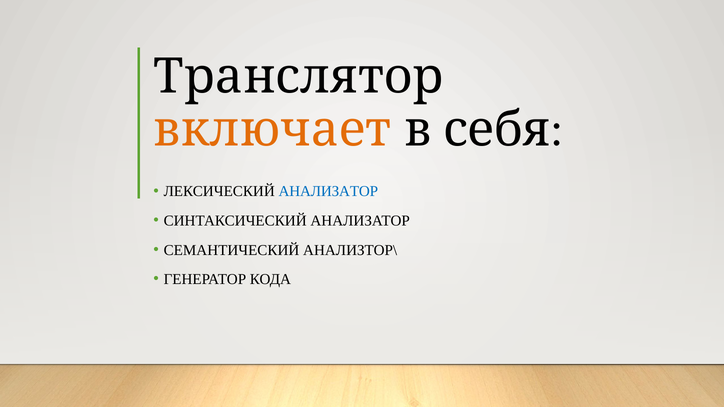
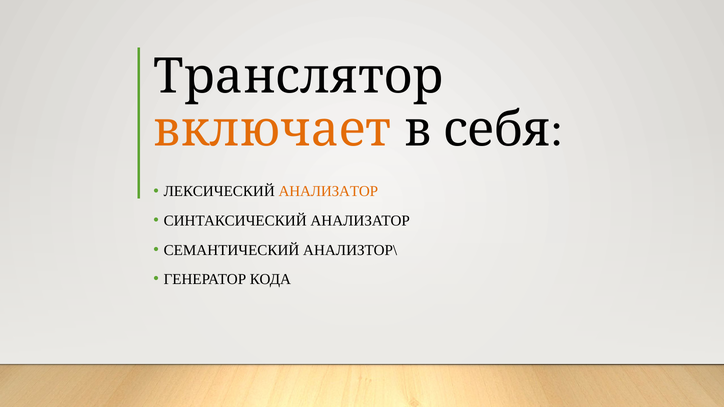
АНАЛИЗАТОР at (328, 192) colour: blue -> orange
